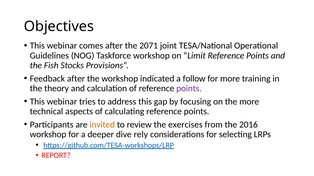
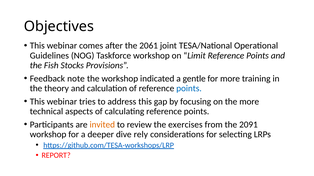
2071: 2071 -> 2061
Feedback after: after -> note
follow: follow -> gentle
points at (189, 89) colour: purple -> blue
2016: 2016 -> 2091
